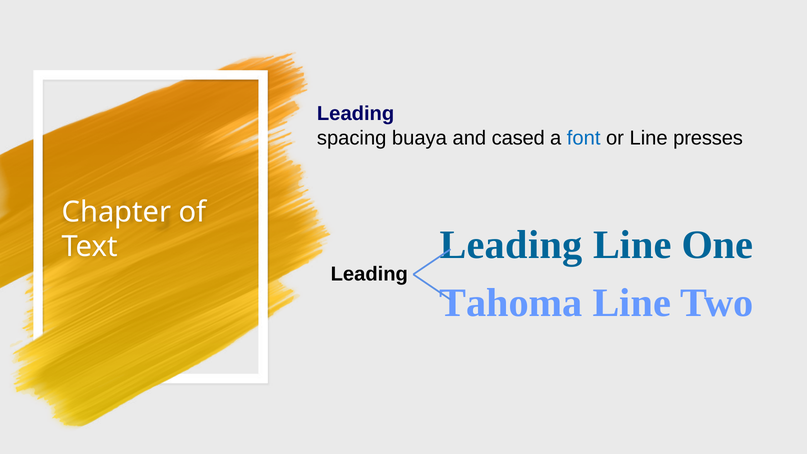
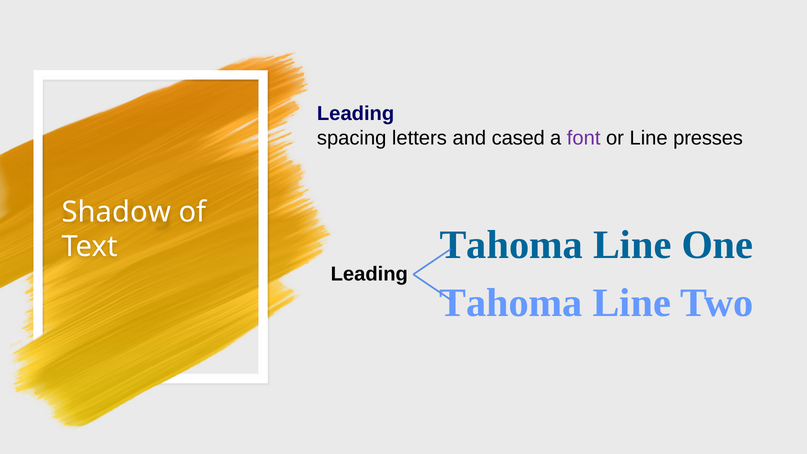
buaya: buaya -> letters
font colour: blue -> purple
Chapter: Chapter -> Shadow
Text Leading: Leading -> Tahoma
